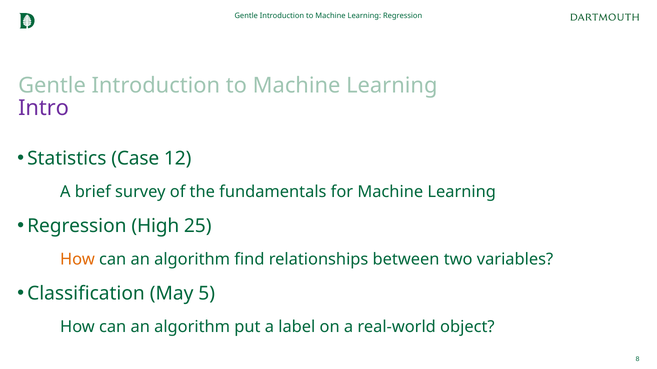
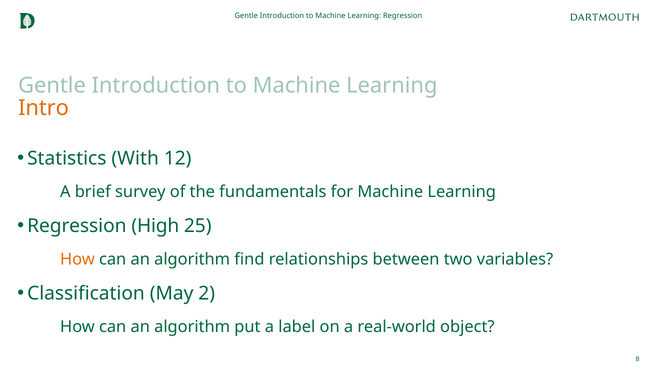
Intro colour: purple -> orange
Case: Case -> With
5: 5 -> 2
